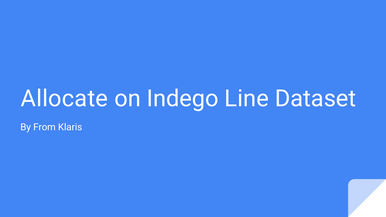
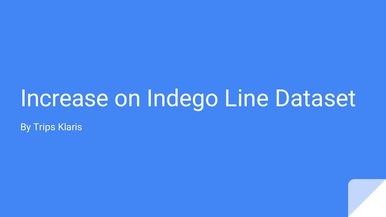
Allocate: Allocate -> Increase
From: From -> Trips
